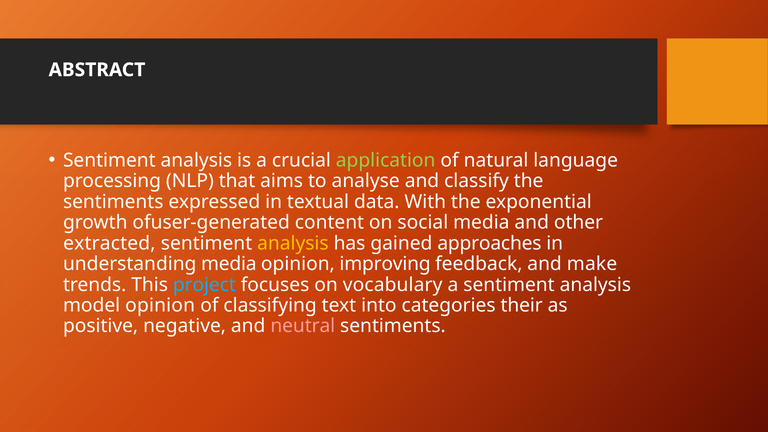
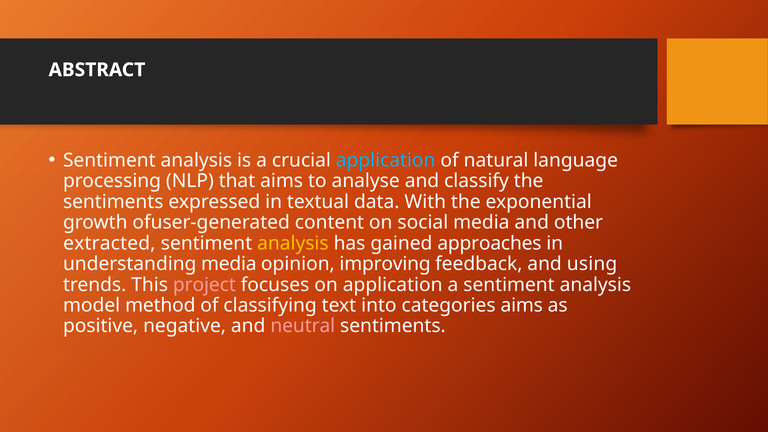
application at (386, 160) colour: light green -> light blue
make: make -> using
project colour: light blue -> pink
on vocabulary: vocabulary -> application
model opinion: opinion -> method
categories their: their -> aims
